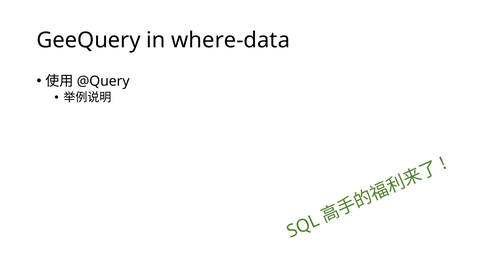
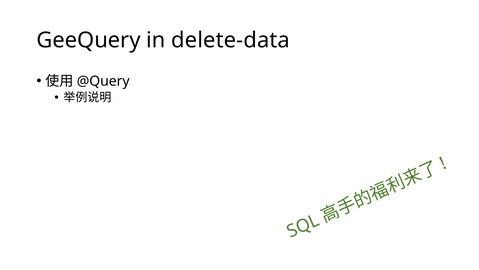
where-data: where-data -> delete-data
